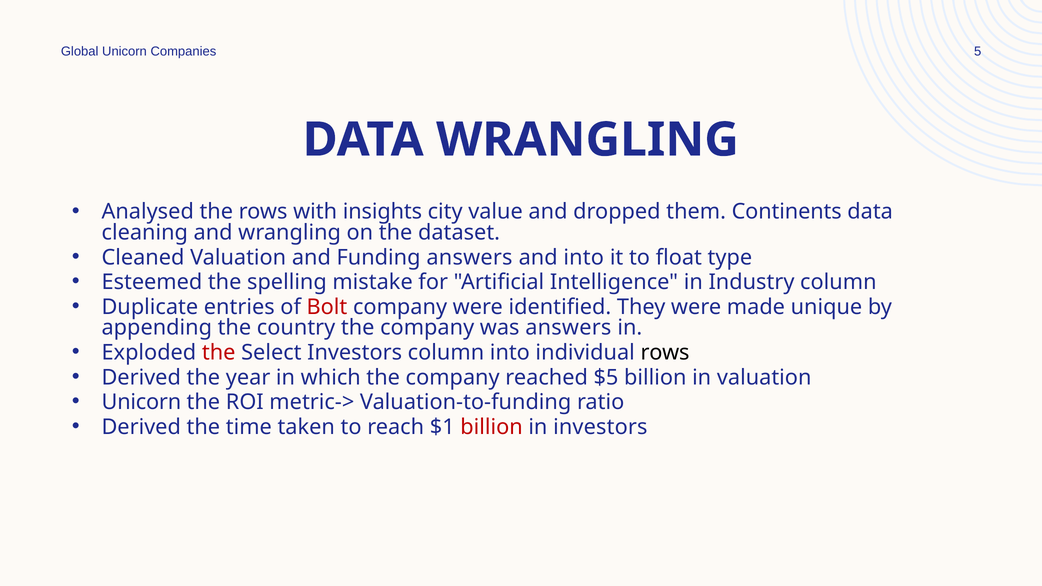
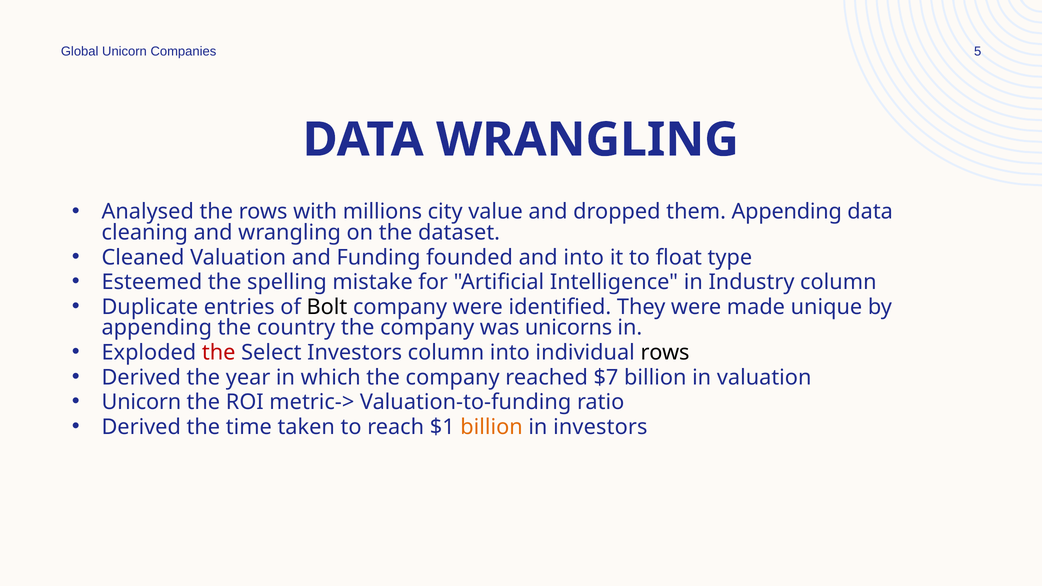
insights: insights -> millions
them Continents: Continents -> Appending
Funding answers: answers -> founded
Bolt colour: red -> black
was answers: answers -> unicorns
$5: $5 -> $7
billion at (492, 427) colour: red -> orange
